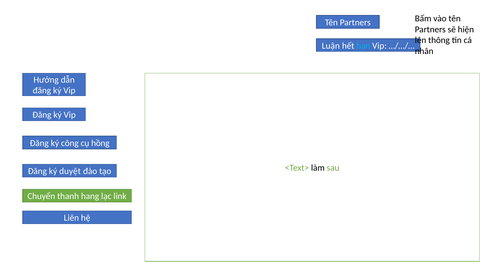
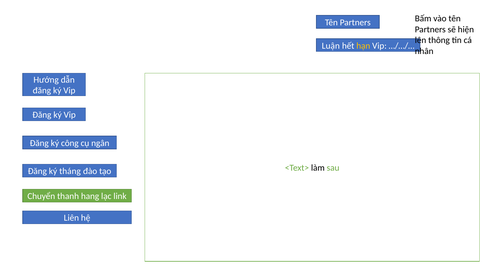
hạn colour: light blue -> yellow
hồng: hồng -> ngân
duyệt: duyệt -> tháng
